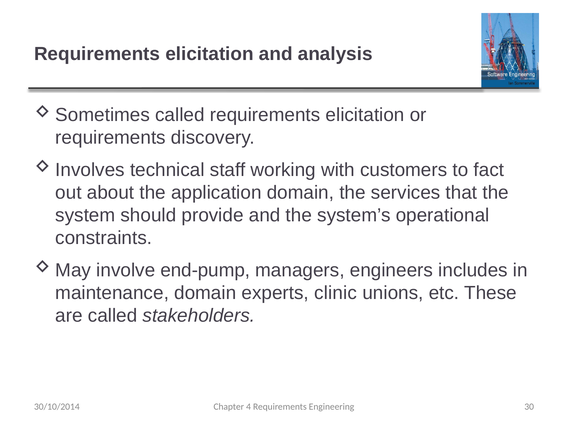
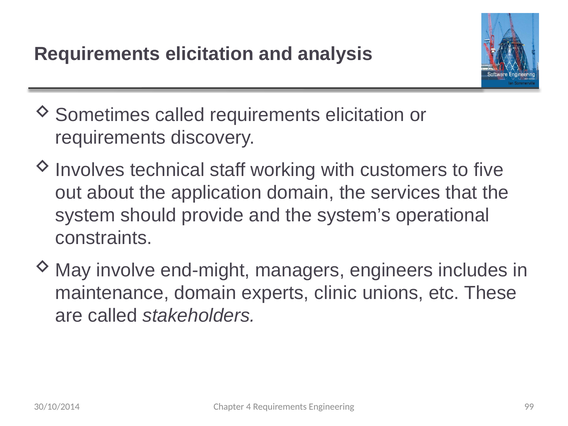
fact: fact -> five
end-pump: end-pump -> end-might
30: 30 -> 99
